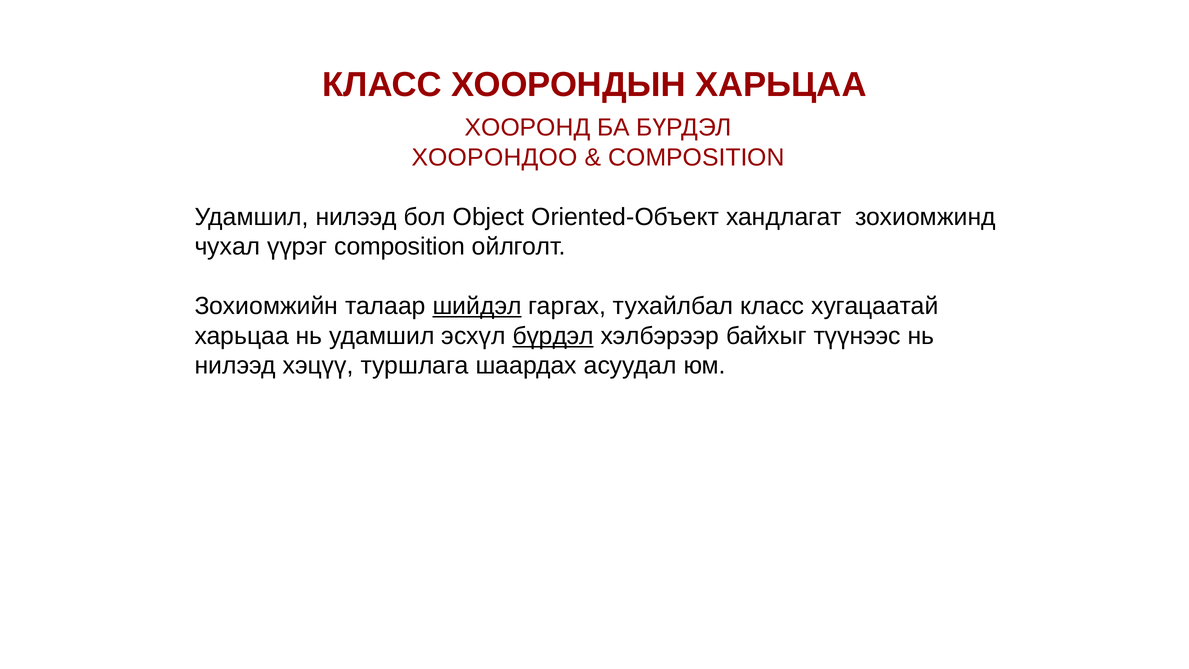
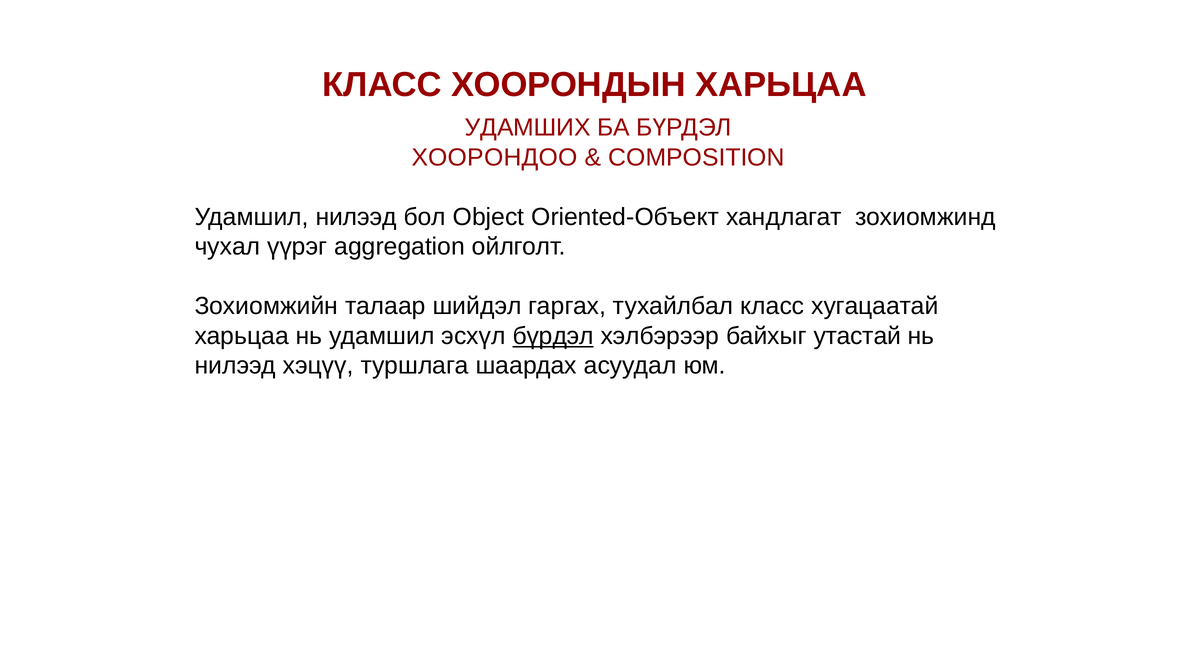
ХООРОНД: ХООРОНД -> УДАМШИХ
үүрэг composition: composition -> aggregation
шийдэл underline: present -> none
түүнээс: түүнээс -> утастай
